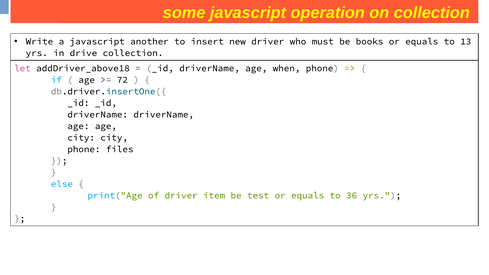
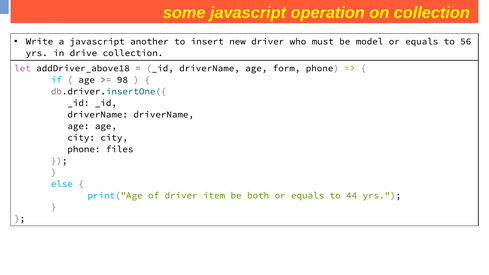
books: books -> model
13: 13 -> 56
when: when -> form
72: 72 -> 98
test: test -> both
36: 36 -> 44
